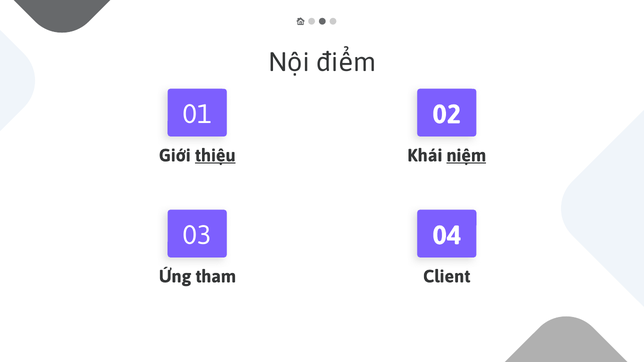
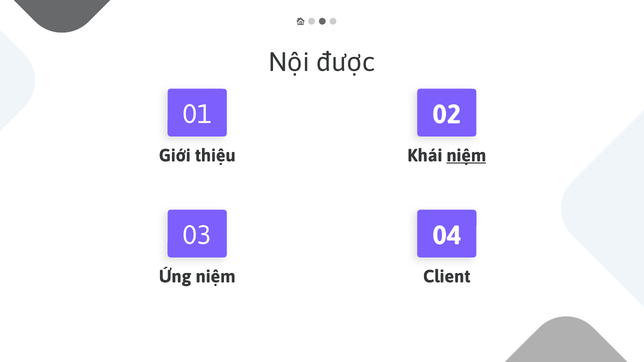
điểm: điểm -> được
thiệu underline: present -> none
Ứng tham: tham -> niệm
